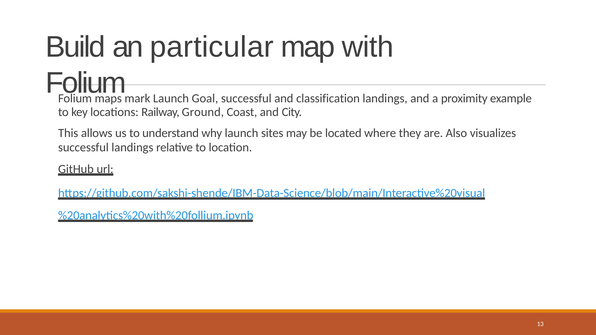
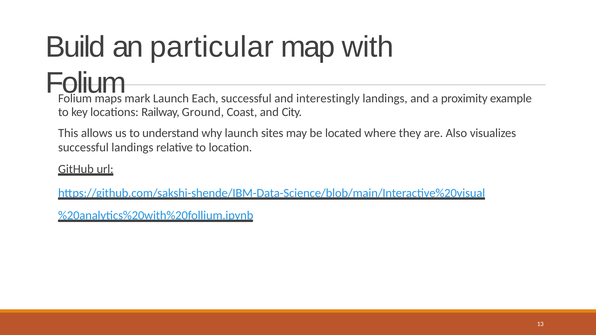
Goal: Goal -> Each
classification: classification -> interestingly
